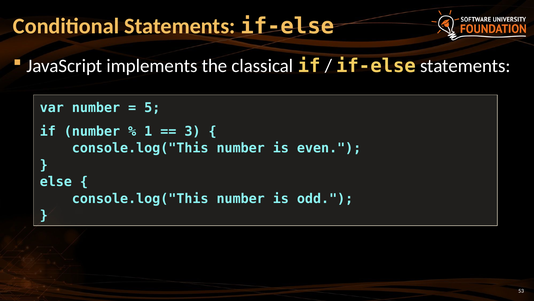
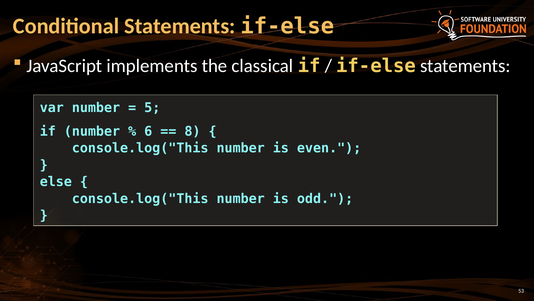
1: 1 -> 6
3: 3 -> 8
